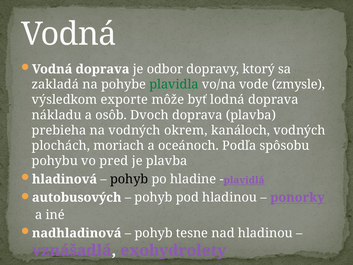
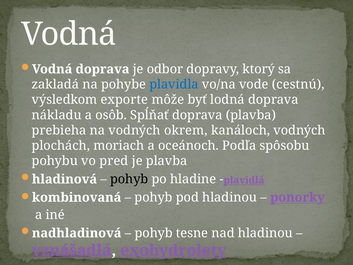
plavidla colour: green -> blue
zmysle: zmysle -> cestnú
Dvoch: Dvoch -> Spĺňať
autobusových: autobusových -> kombinovaná
